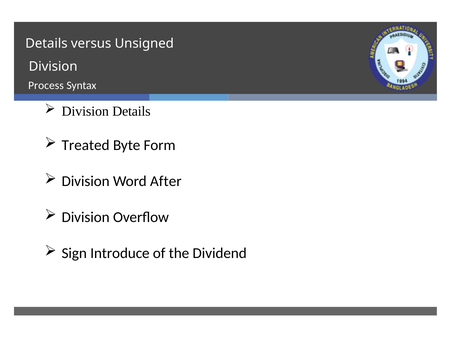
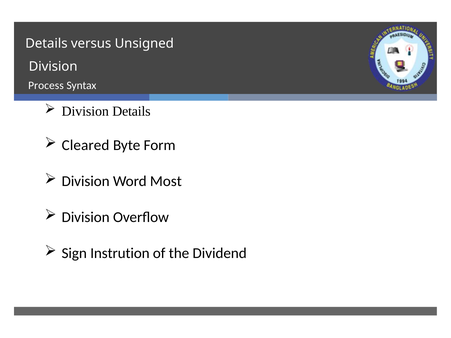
Treated: Treated -> Cleared
After: After -> Most
Introduce: Introduce -> Instrution
